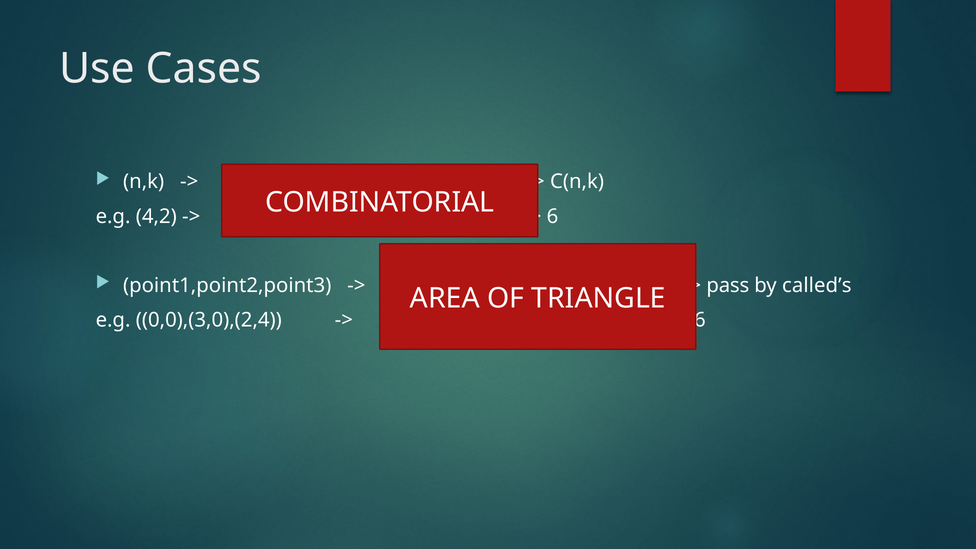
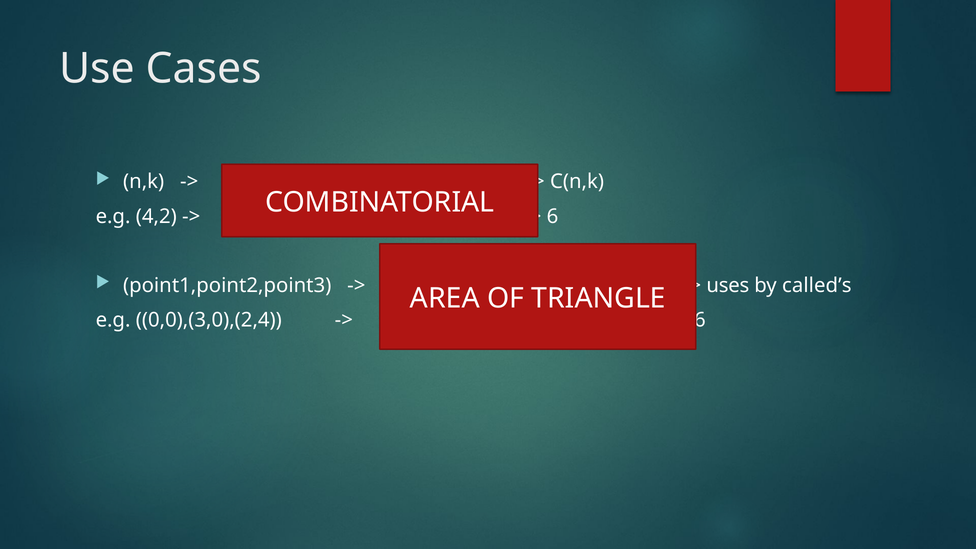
pass: pass -> uses
